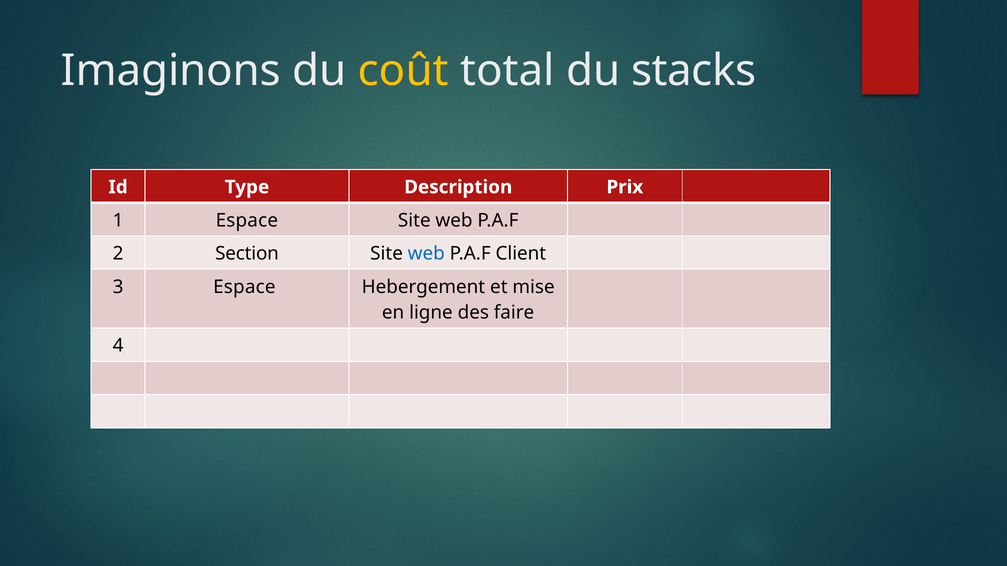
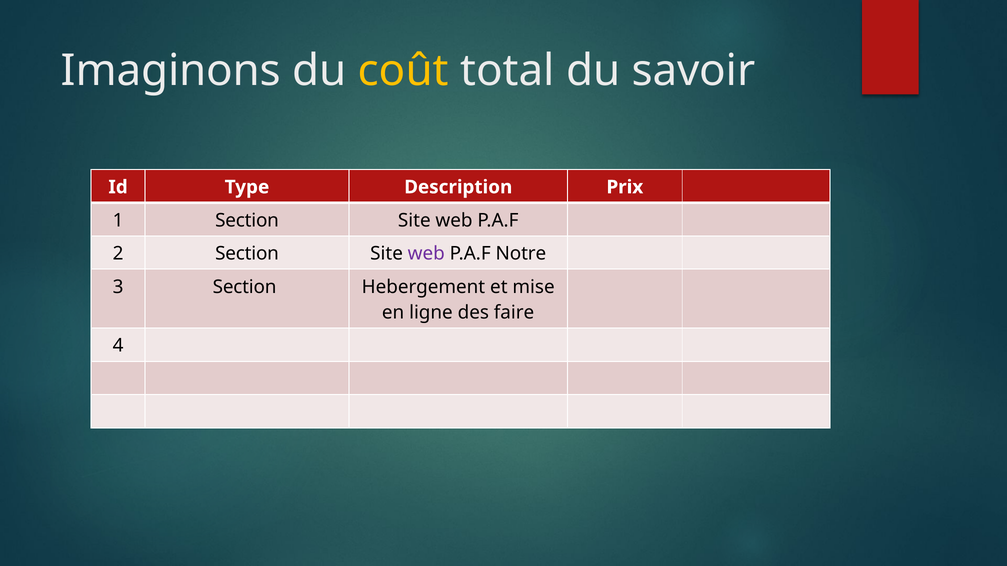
stacks: stacks -> savoir
1 Espace: Espace -> Section
web at (426, 254) colour: blue -> purple
Client: Client -> Notre
3 Espace: Espace -> Section
